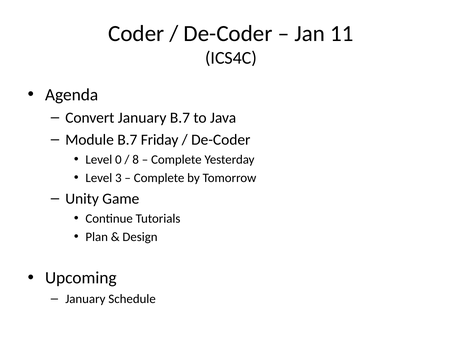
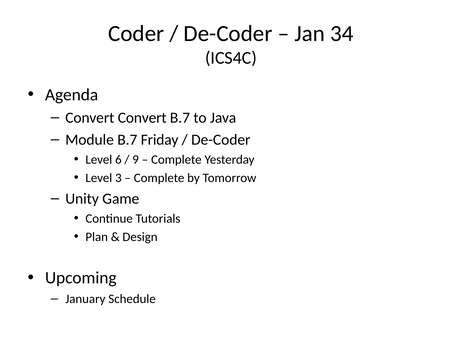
11: 11 -> 34
Convert January: January -> Convert
0: 0 -> 6
8: 8 -> 9
